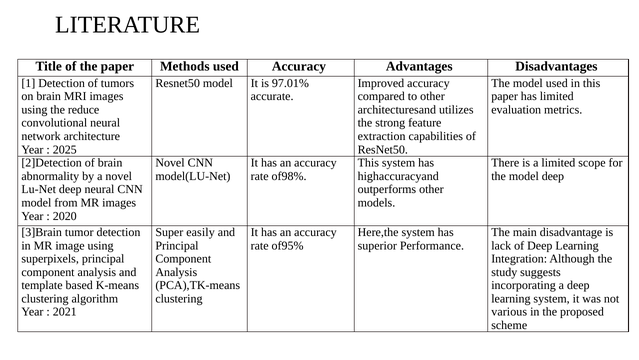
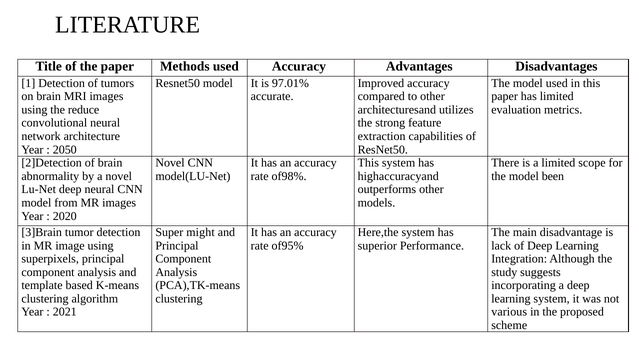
2025: 2025 -> 2050
model deep: deep -> been
easily: easily -> might
